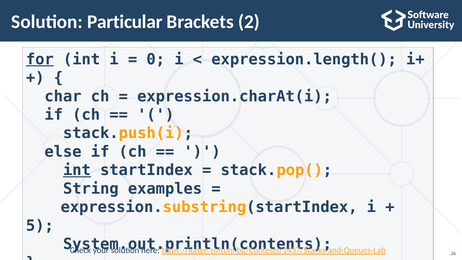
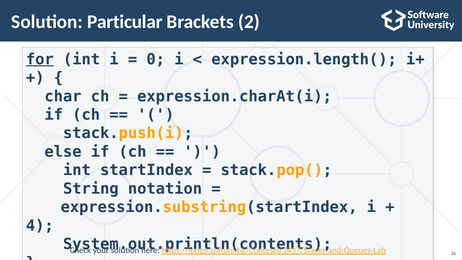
int at (77, 170) underline: present -> none
examples: examples -> notation
5: 5 -> 4
